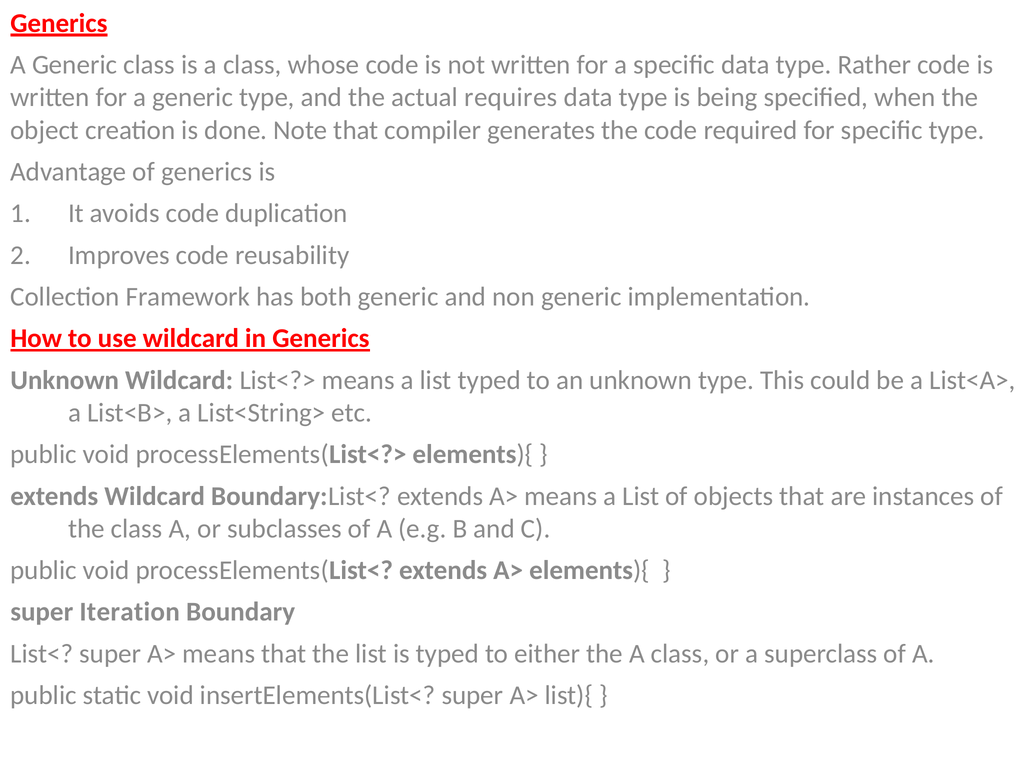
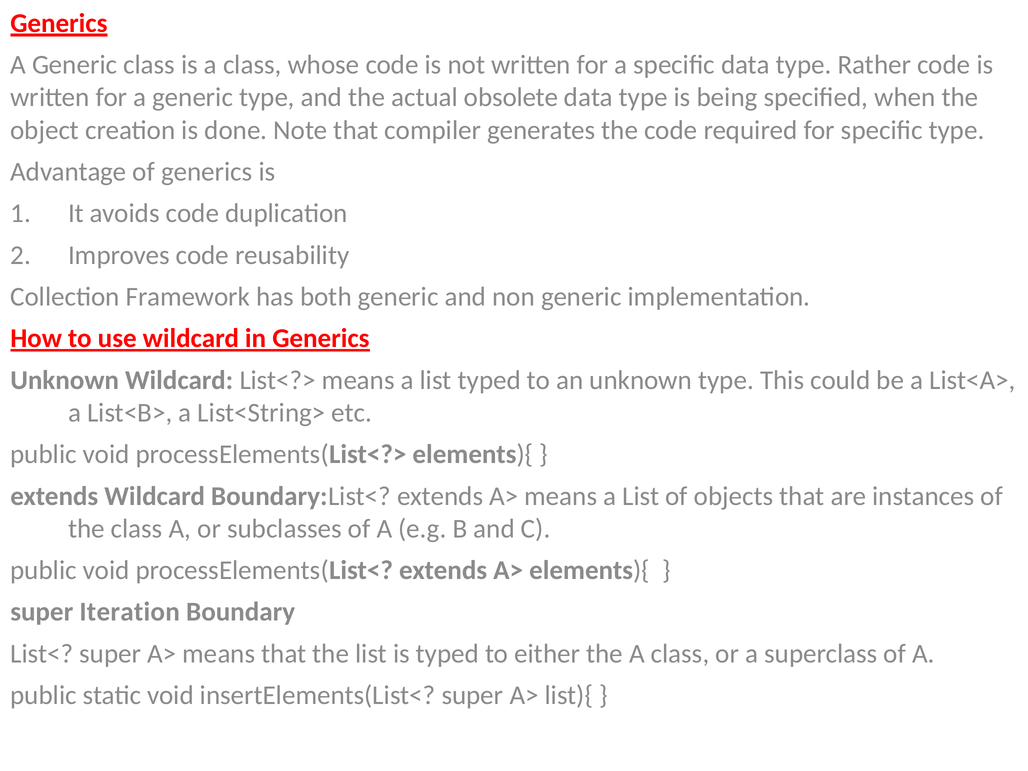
requires: requires -> obsolete
